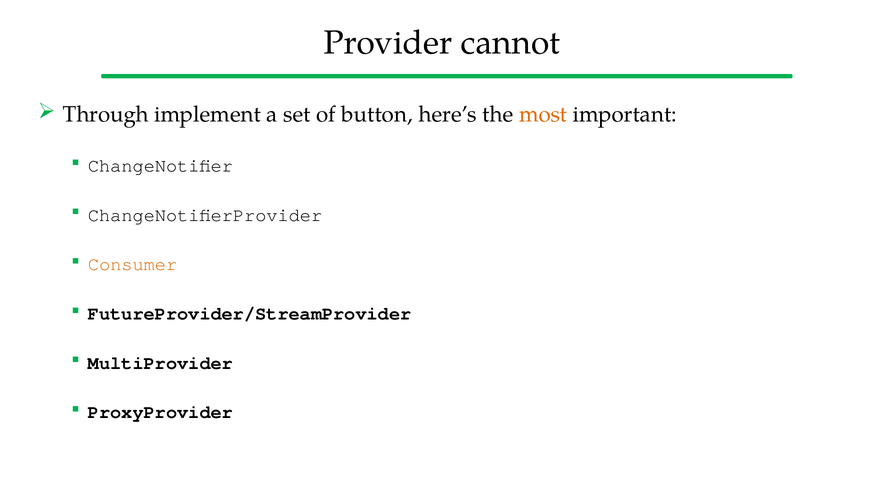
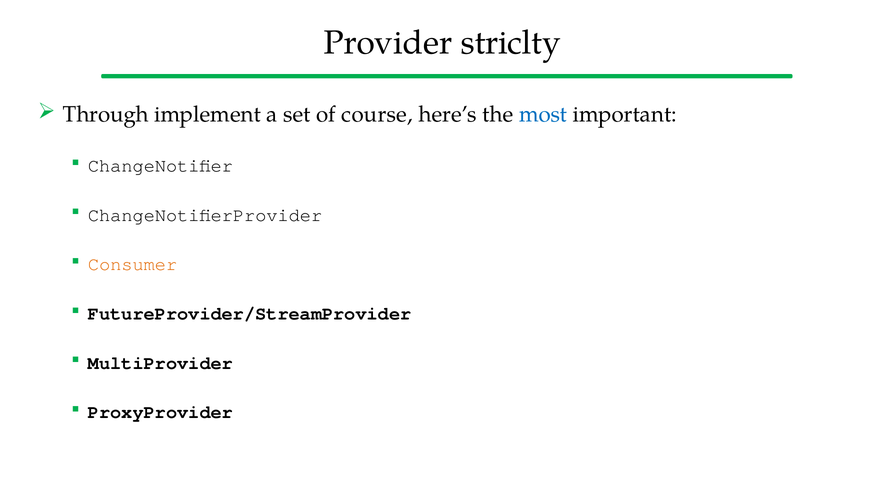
cannot: cannot -> striclty
button: button -> course
most colour: orange -> blue
